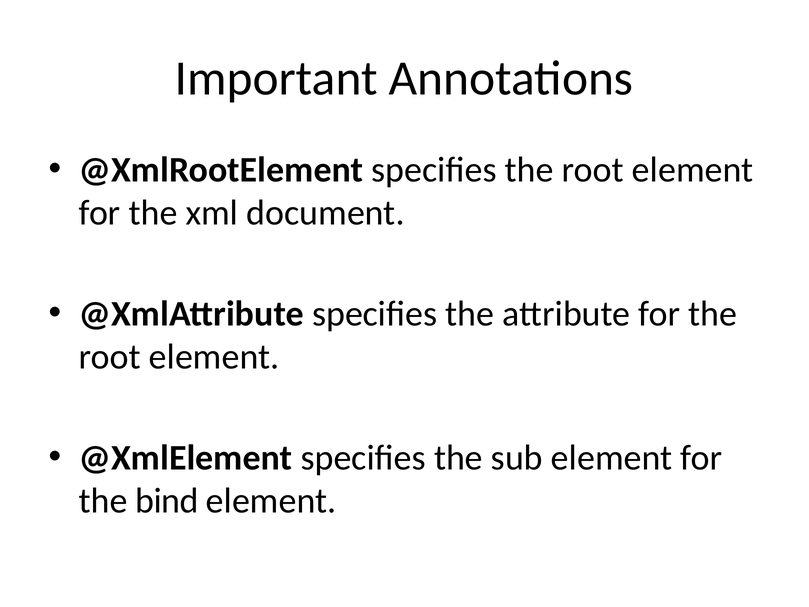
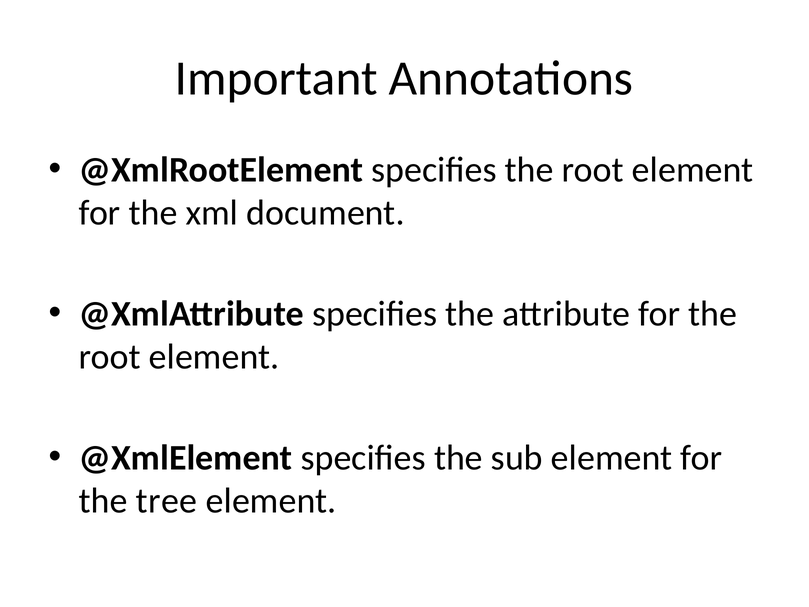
bind: bind -> tree
